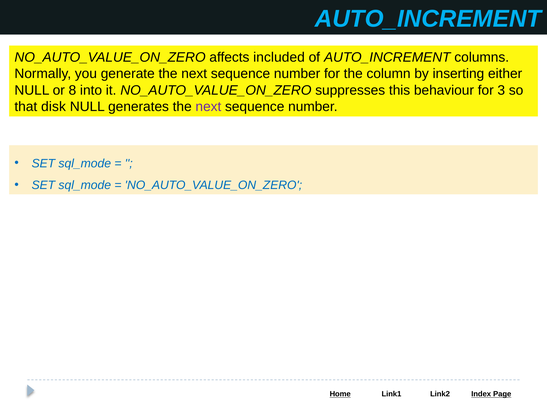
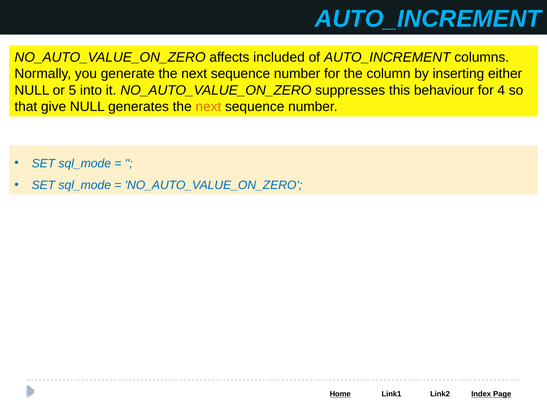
8: 8 -> 5
3: 3 -> 4
disk: disk -> give
next at (208, 107) colour: purple -> orange
